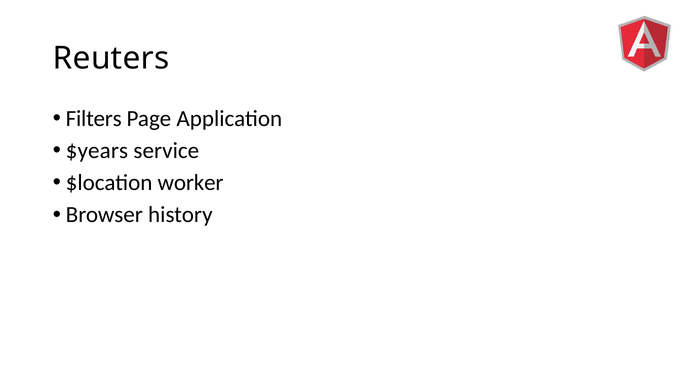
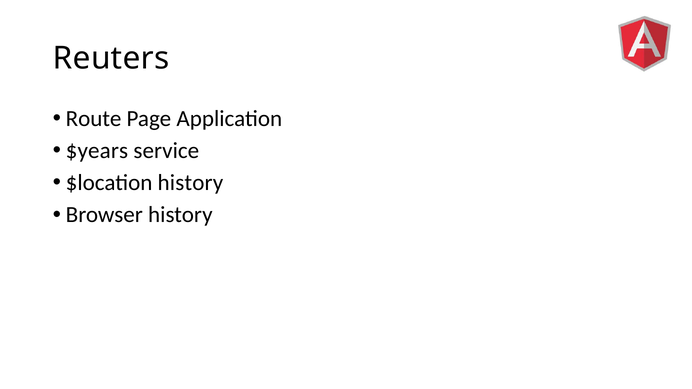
Filters: Filters -> Route
$location worker: worker -> history
